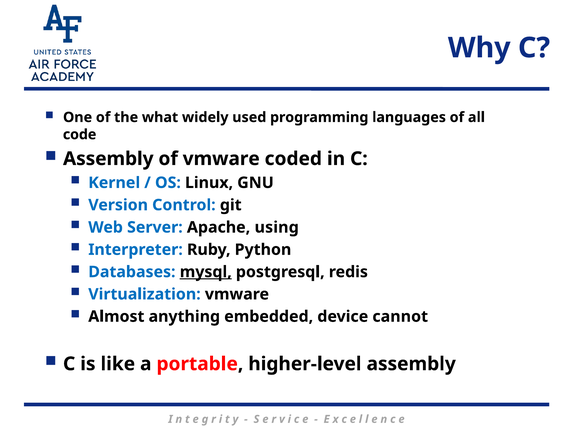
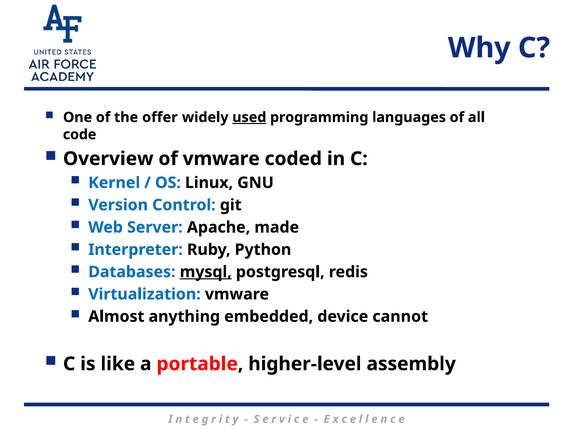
what: what -> offer
used underline: none -> present
Assembly at (108, 159): Assembly -> Overview
using: using -> made
